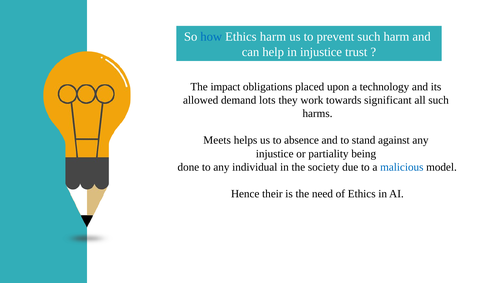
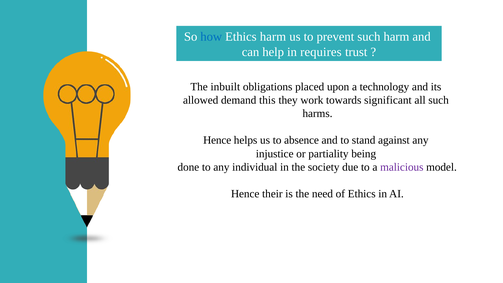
in injustice: injustice -> requires
impact: impact -> inbuilt
lots: lots -> this
Meets at (217, 140): Meets -> Hence
malicious colour: blue -> purple
